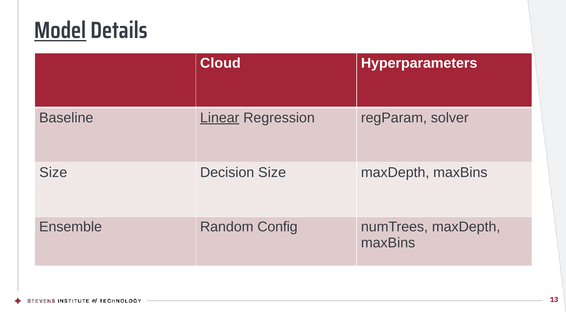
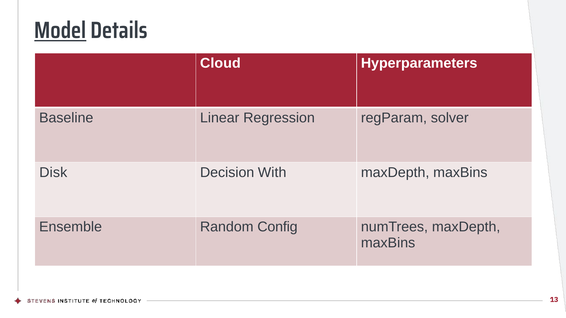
Linear underline: present -> none
Size at (53, 173): Size -> Disk
Decision Size: Size -> With
